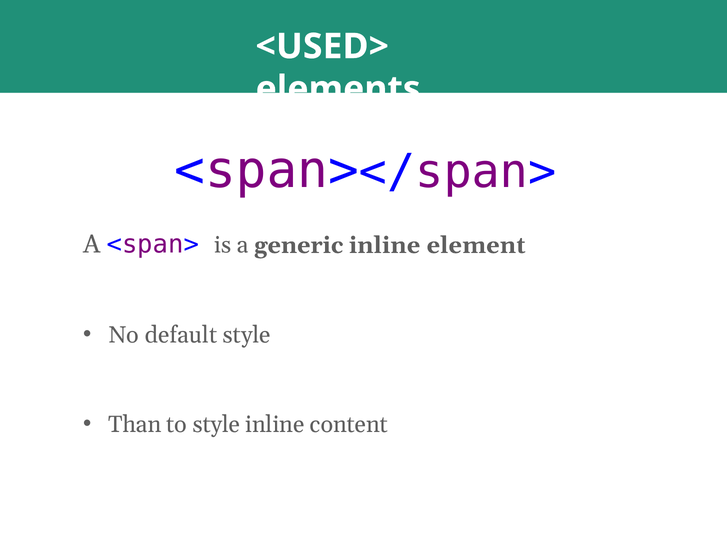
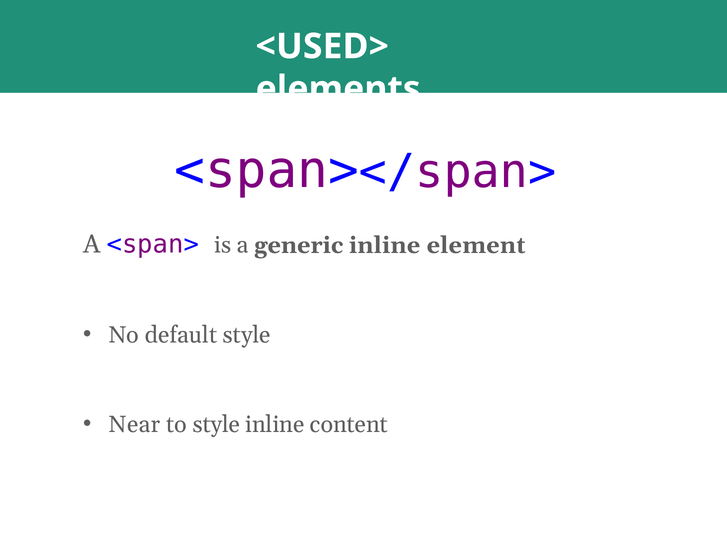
Than: Than -> Near
